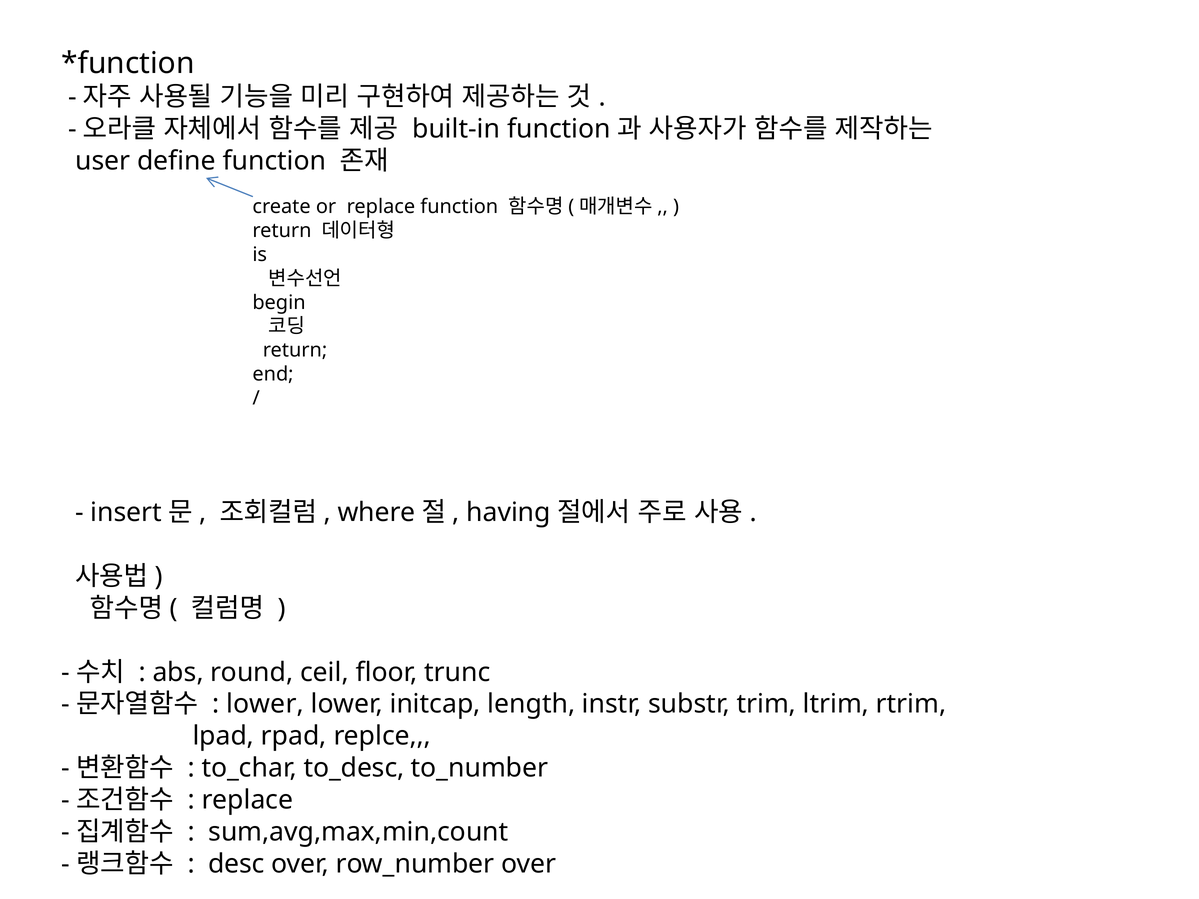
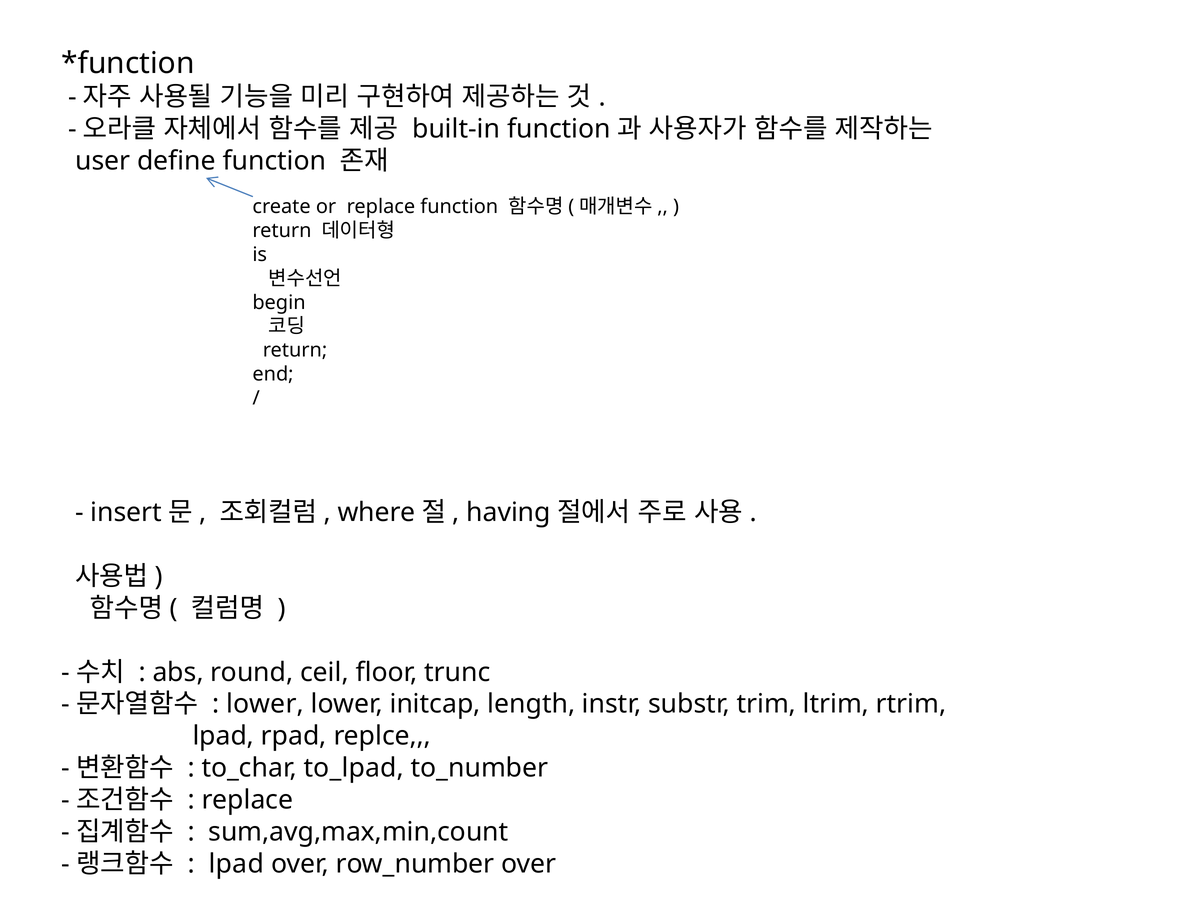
to_desc: to_desc -> to_lpad
desc at (236, 864): desc -> lpad
